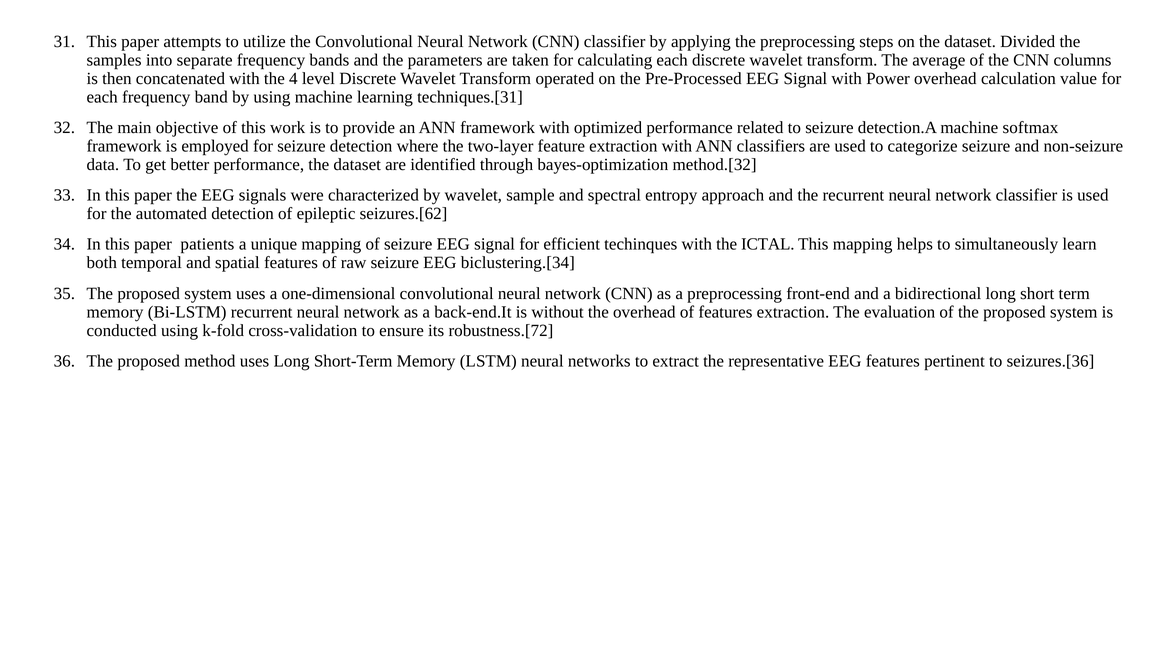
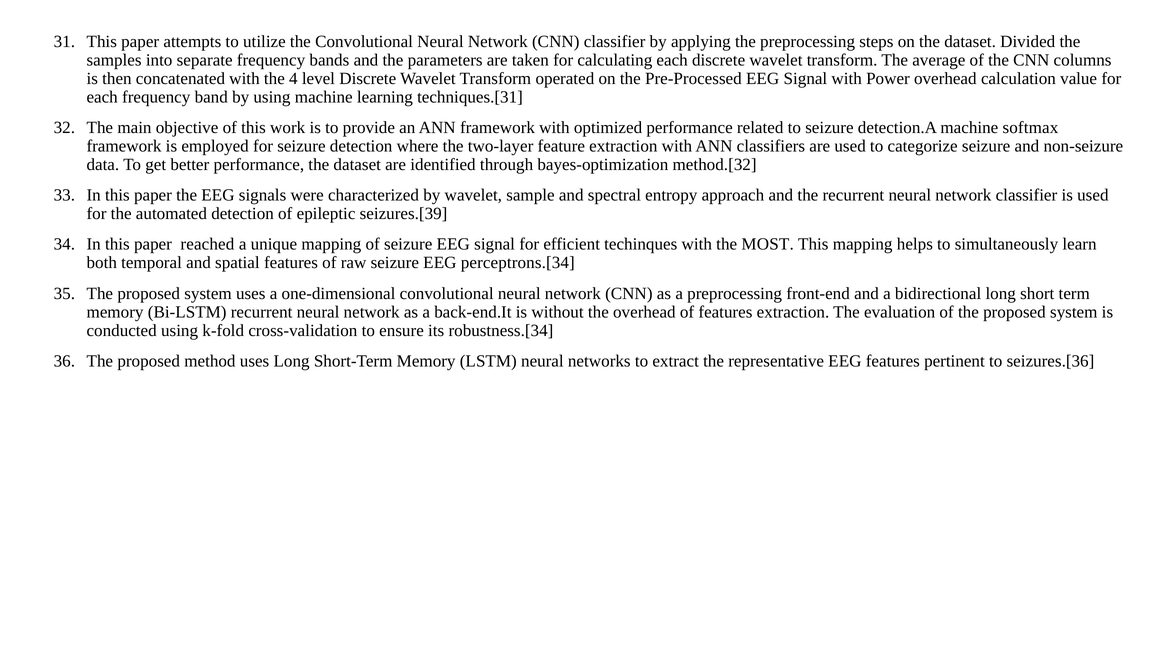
seizures.[62: seizures.[62 -> seizures.[39
patients: patients -> reached
ICTAL: ICTAL -> MOST
biclustering.[34: biclustering.[34 -> perceptrons.[34
robustness.[72: robustness.[72 -> robustness.[34
